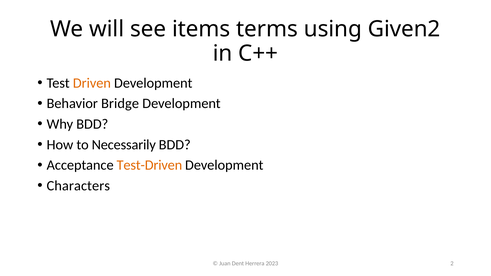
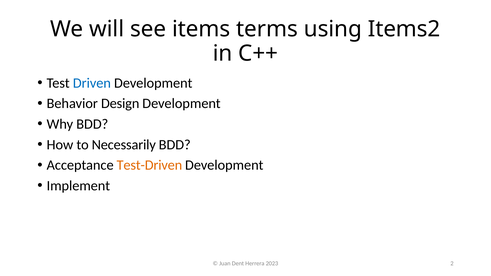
Given2: Given2 -> Items2
Driven colour: orange -> blue
Bridge: Bridge -> Design
Characters: Characters -> Implement
